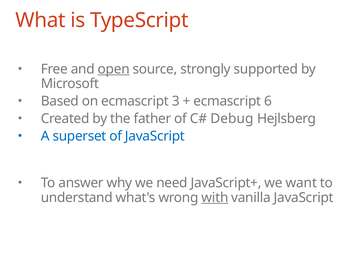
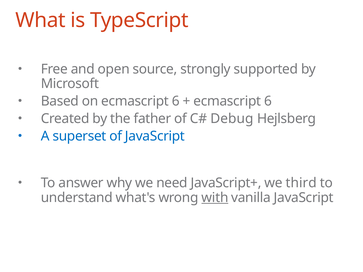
open underline: present -> none
on ecmascript 3: 3 -> 6
want: want -> third
